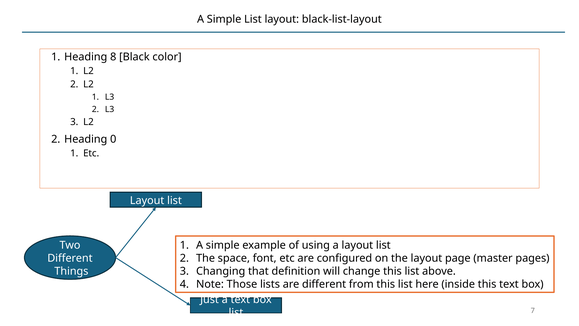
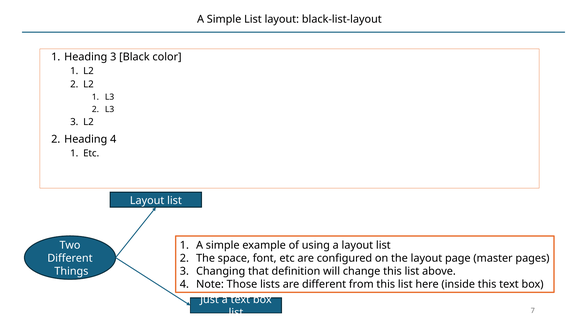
Heading 8: 8 -> 3
Heading 0: 0 -> 4
